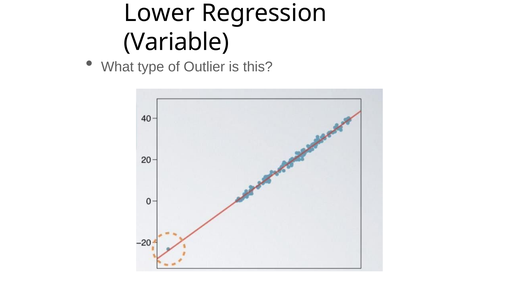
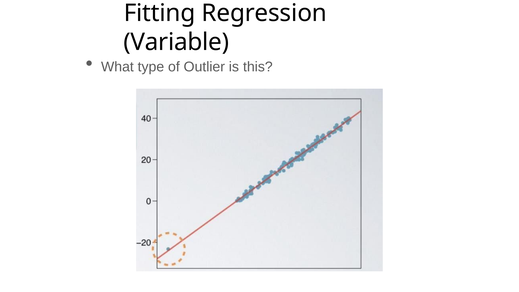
Lower: Lower -> Fitting
